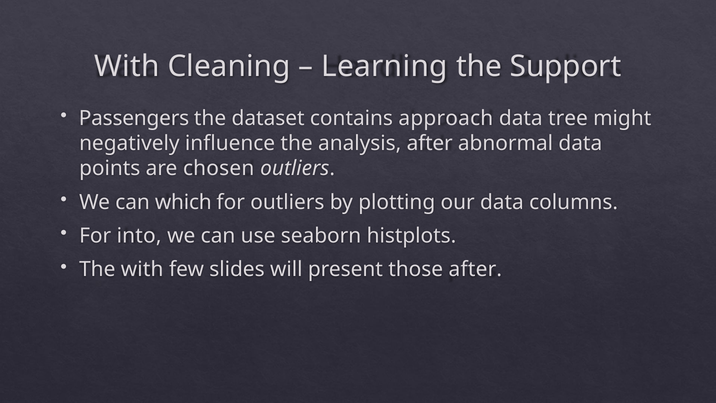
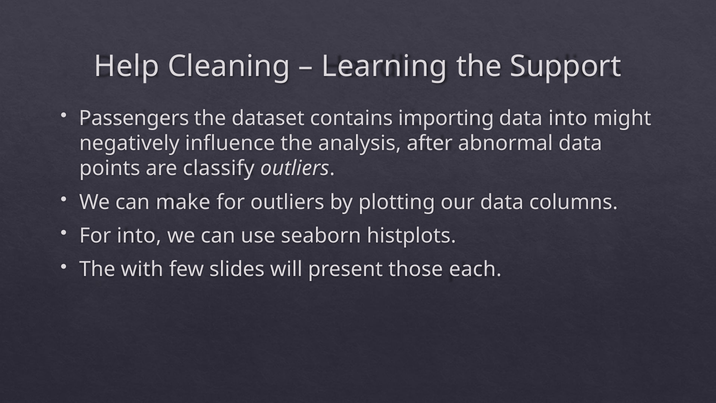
With at (127, 66): With -> Help
approach: approach -> importing
data tree: tree -> into
chosen: chosen -> classify
which: which -> make
those after: after -> each
